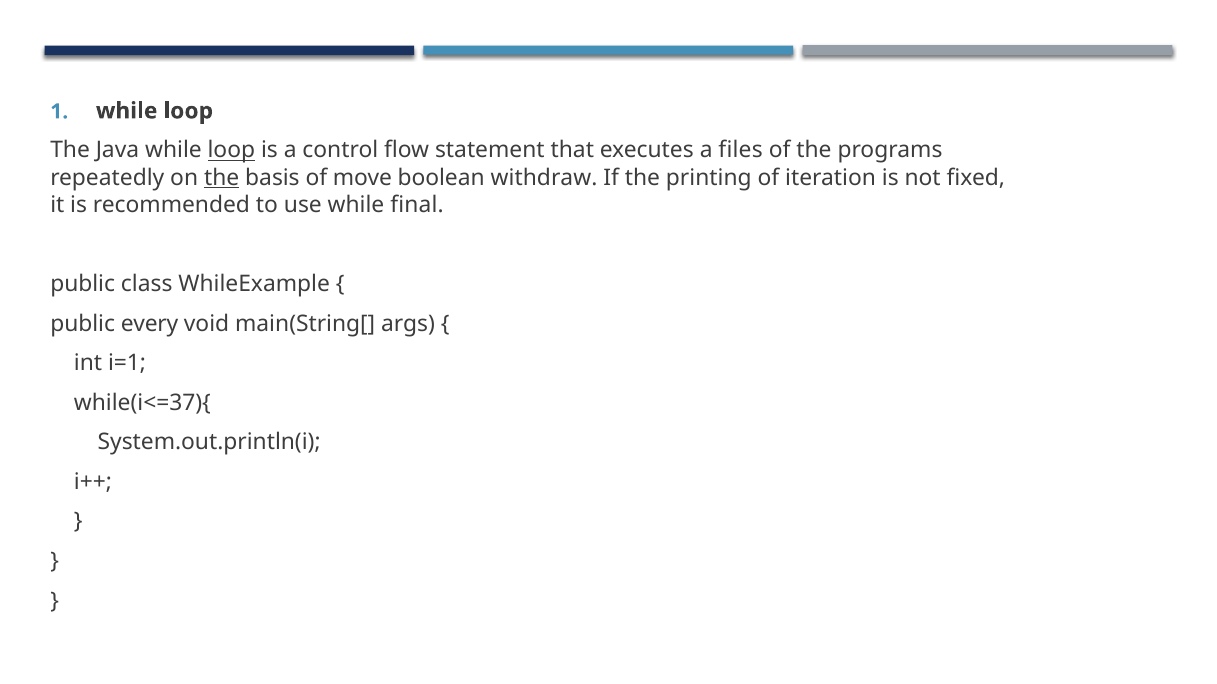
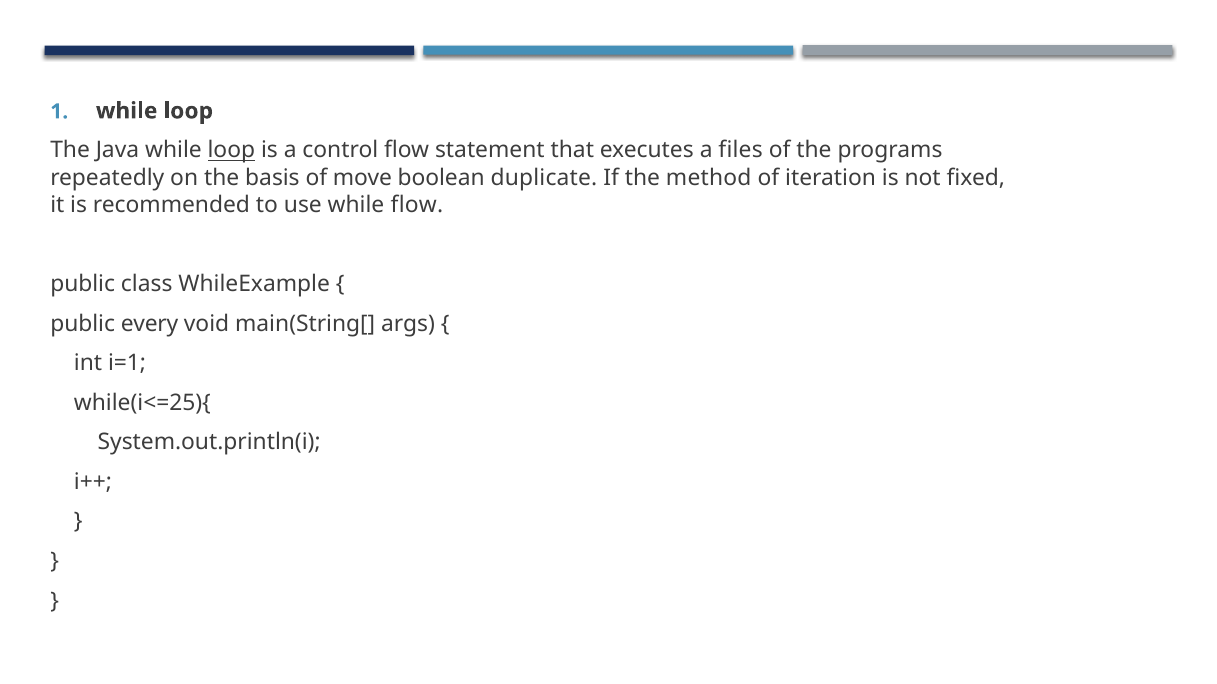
the at (222, 178) underline: present -> none
withdraw: withdraw -> duplicate
printing: printing -> method
while final: final -> flow
while(i<=37){: while(i<=37){ -> while(i<=25){
